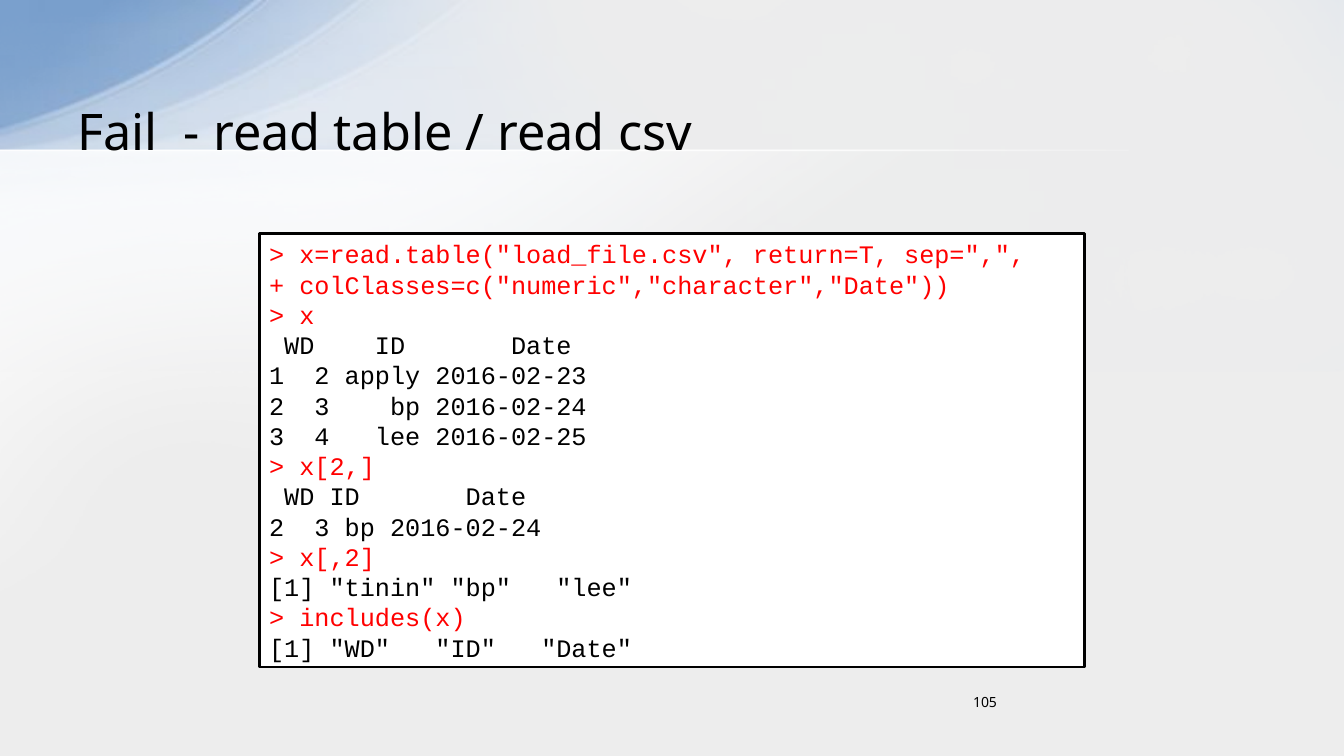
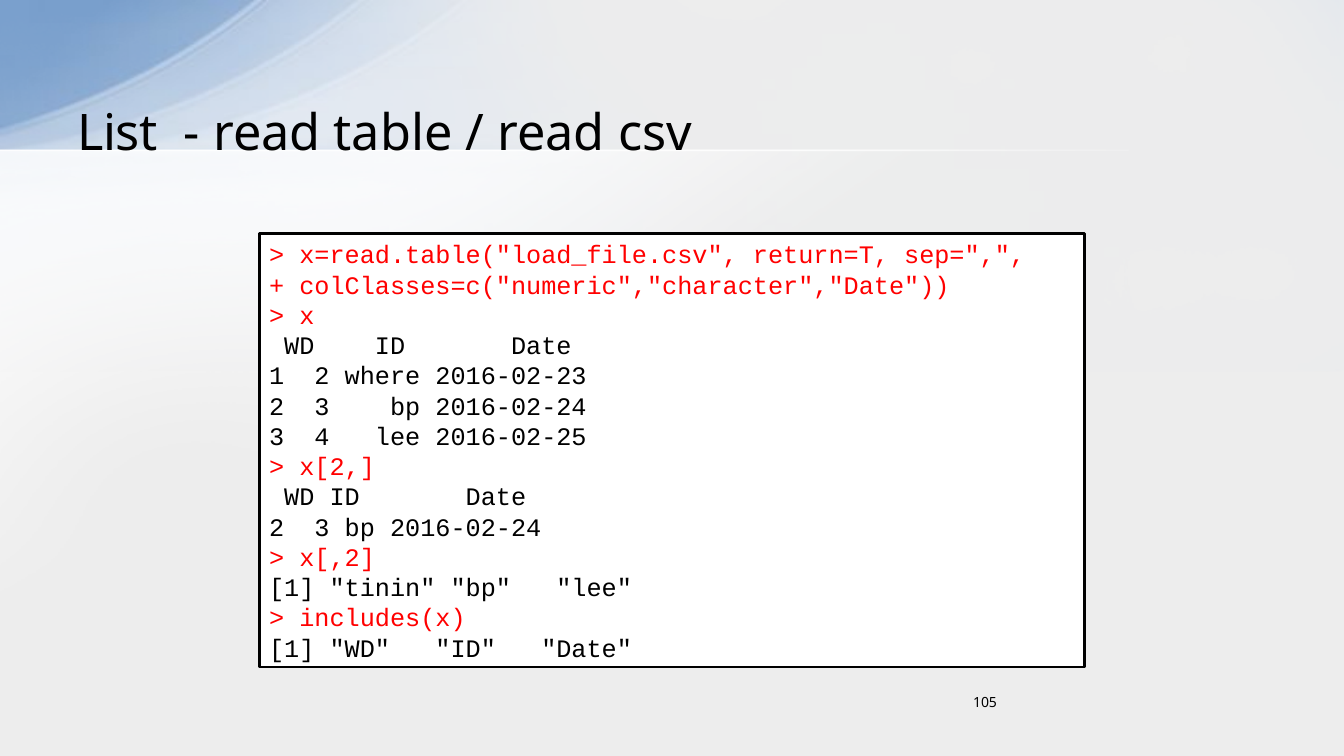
Fail: Fail -> List
apply: apply -> where
